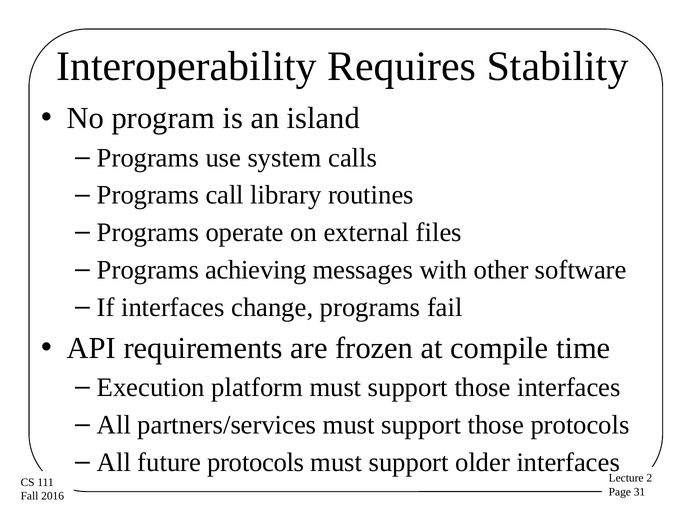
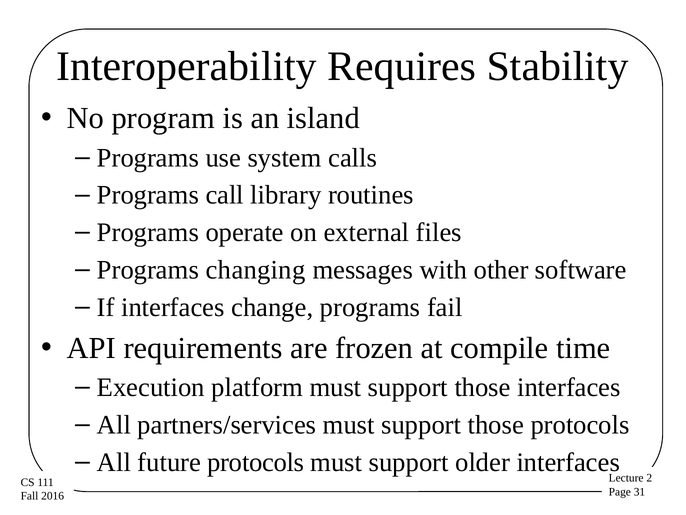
achieving: achieving -> changing
